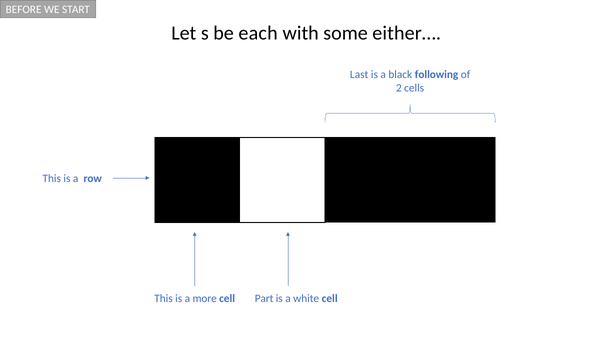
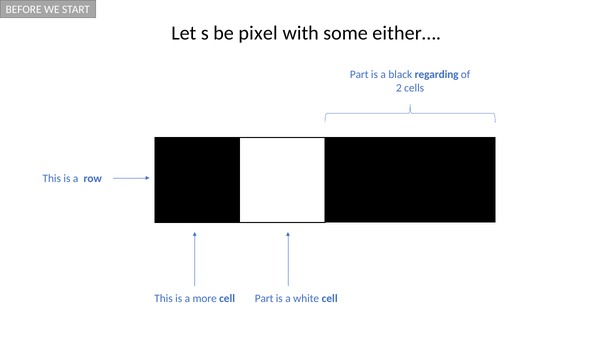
each: each -> pixel
Last at (359, 75): Last -> Part
following: following -> regarding
